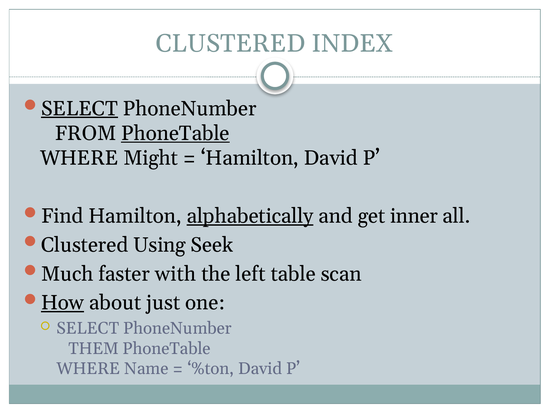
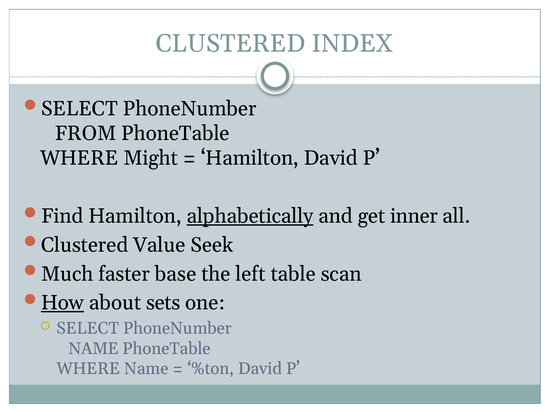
SELECT at (80, 108) underline: present -> none
PhoneTable at (175, 133) underline: present -> none
Using: Using -> Value
with: with -> base
just: just -> sets
THEM at (94, 348): THEM -> NAME
